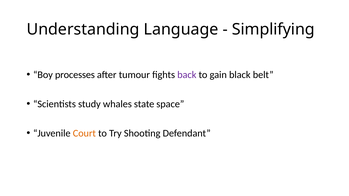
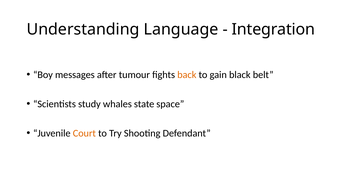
Simplifying: Simplifying -> Integration
processes: processes -> messages
back colour: purple -> orange
